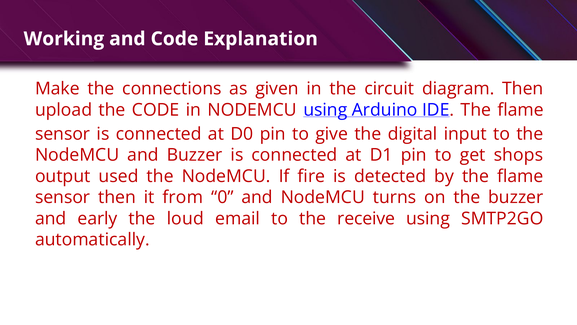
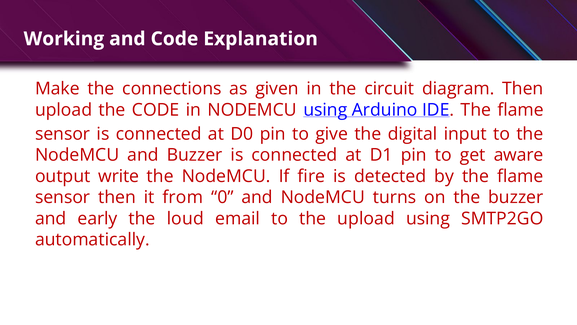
shops: shops -> aware
used: used -> write
the receive: receive -> upload
